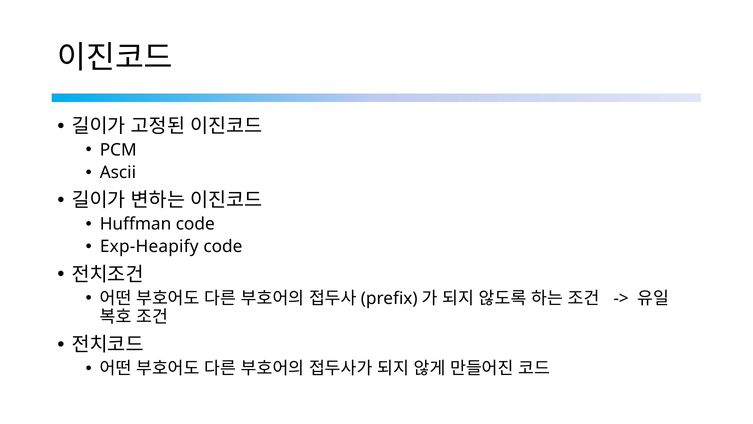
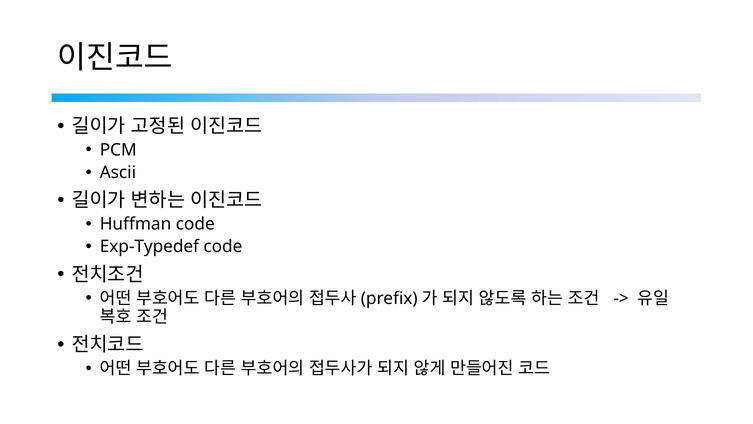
Exp-Heapify: Exp-Heapify -> Exp-Typedef
